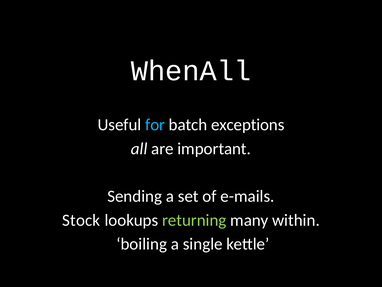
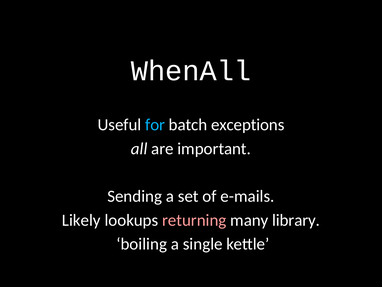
Stock: Stock -> Likely
returning colour: light green -> pink
within: within -> library
